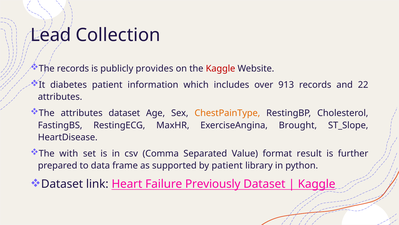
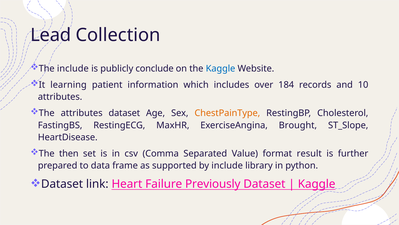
The records: records -> include
provides: provides -> conclude
Kaggle at (221, 68) colour: red -> blue
diabetes: diabetes -> learning
913: 913 -> 184
22: 22 -> 10
with: with -> then
by patient: patient -> include
